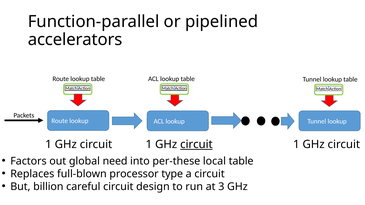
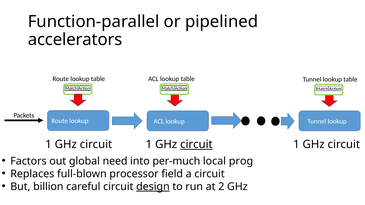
per-these: per-these -> per-much
local table: table -> prog
type: type -> field
design underline: none -> present
3: 3 -> 2
